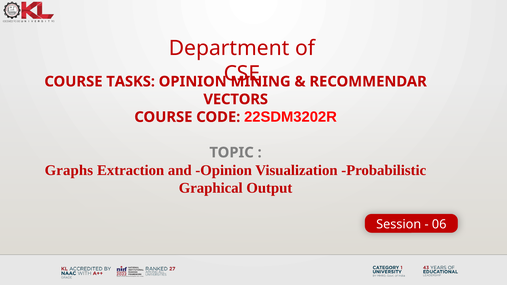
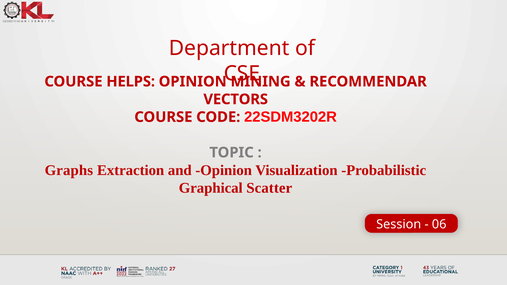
TASKS: TASKS -> HELPS
Output: Output -> Scatter
